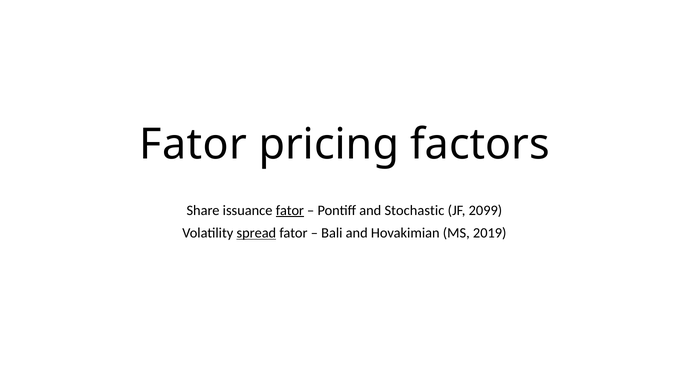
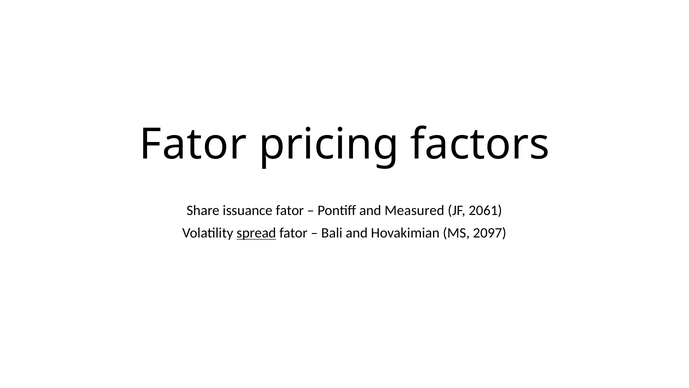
fator at (290, 210) underline: present -> none
Stochastic: Stochastic -> Measured
2099: 2099 -> 2061
2019: 2019 -> 2097
